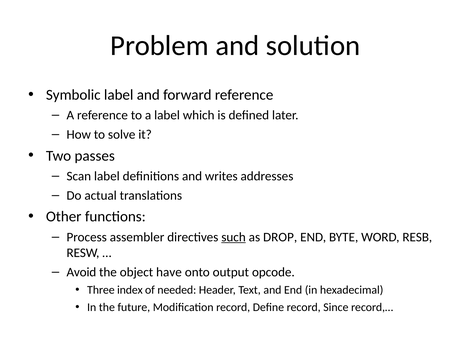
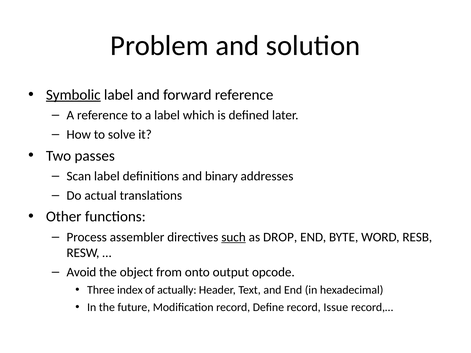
Symbolic underline: none -> present
writes: writes -> binary
have: have -> from
needed: needed -> actually
Since: Since -> Issue
